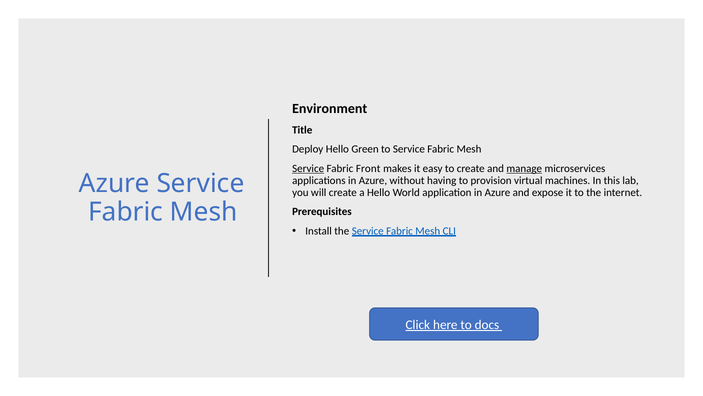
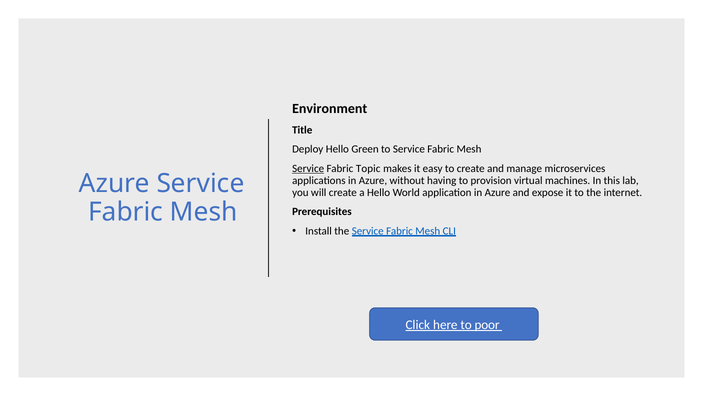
Front: Front -> Topic
manage underline: present -> none
docs: docs -> poor
